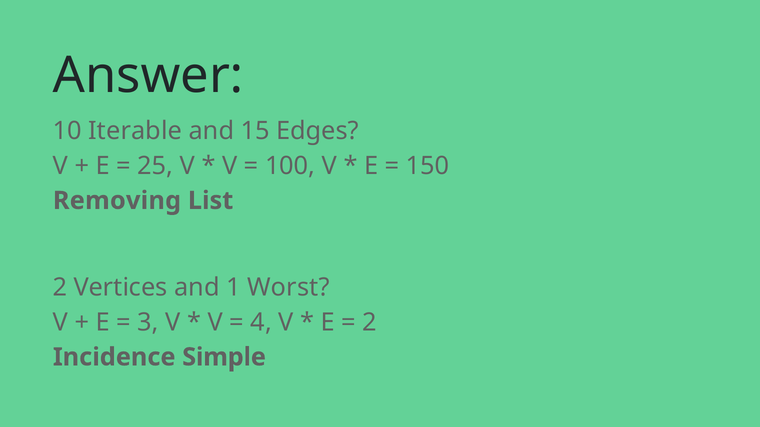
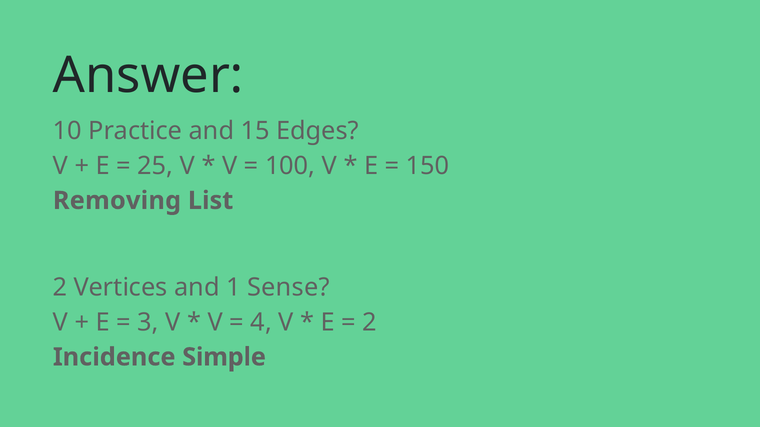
Iterable: Iterable -> Practice
Worst: Worst -> Sense
